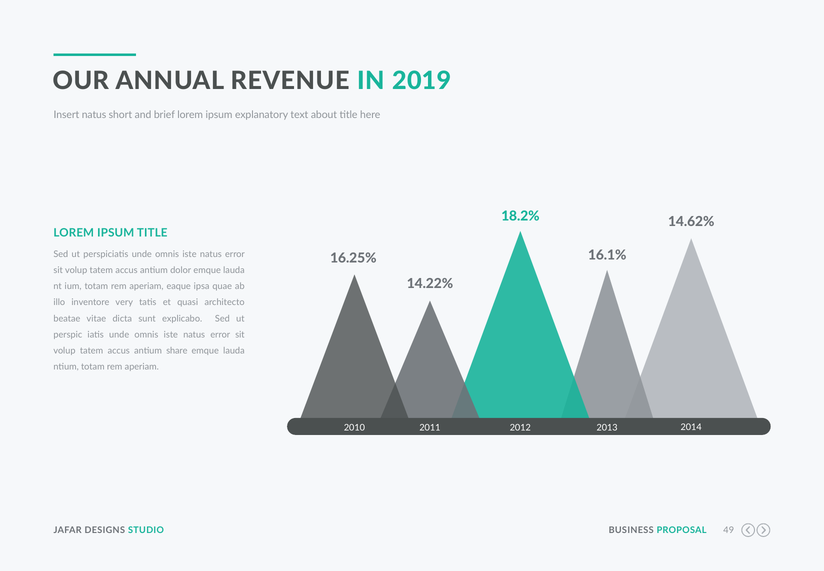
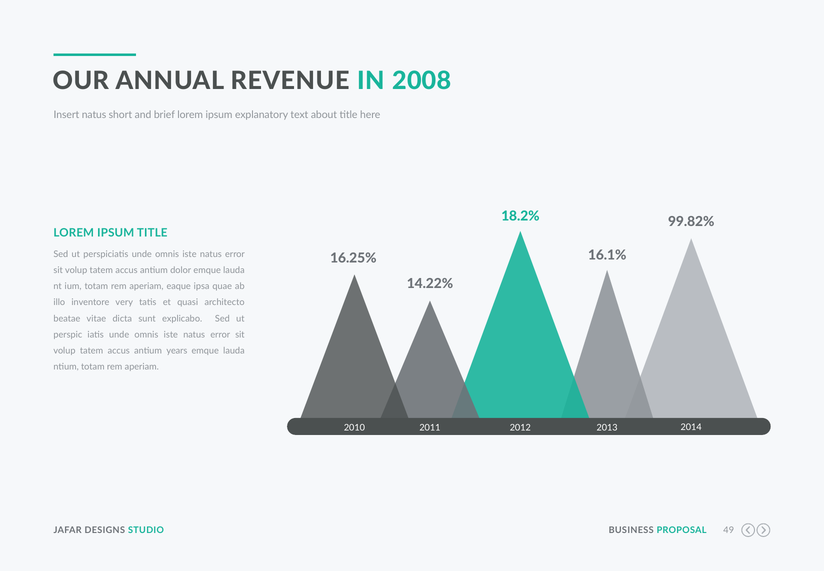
2019: 2019 -> 2008
14.62%: 14.62% -> 99.82%
share: share -> years
